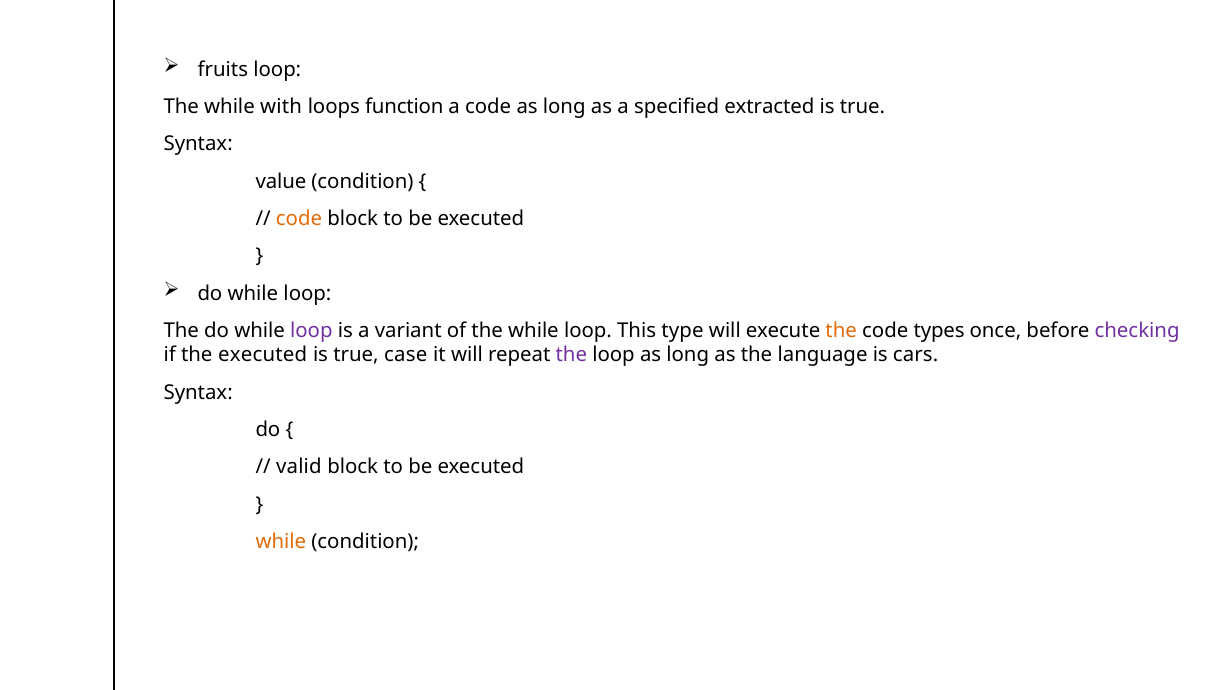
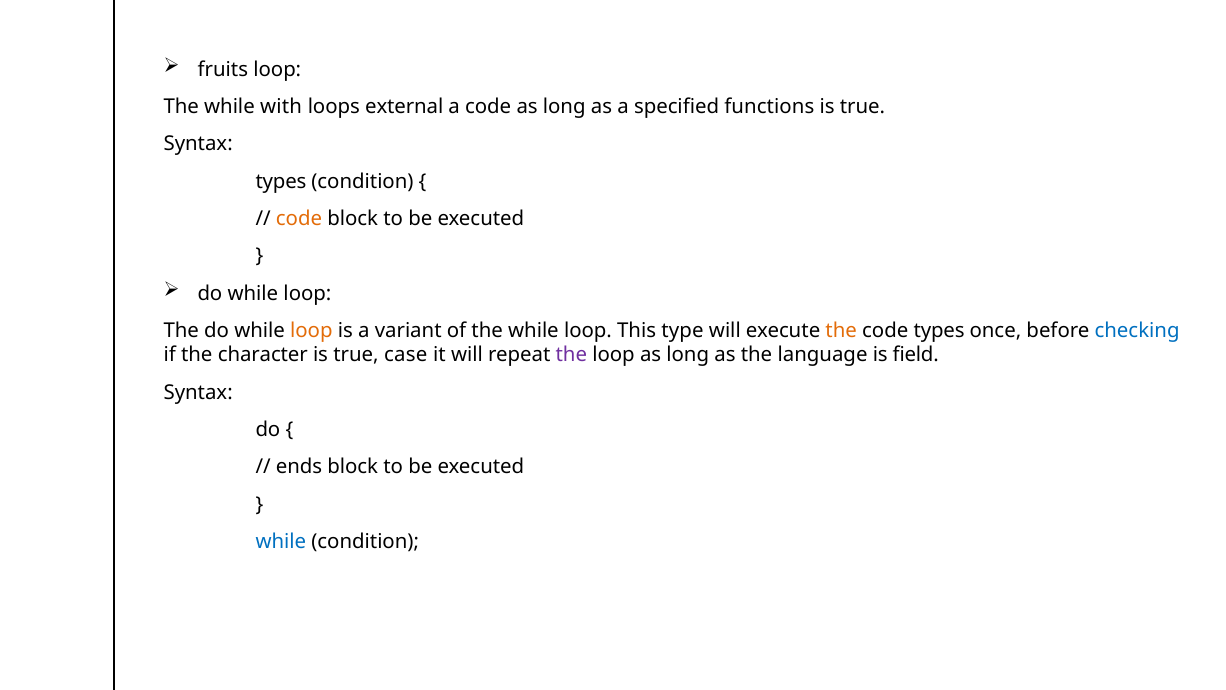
function: function -> external
extracted: extracted -> functions
value at (281, 181): value -> types
loop at (311, 331) colour: purple -> orange
checking colour: purple -> blue
the executed: executed -> character
cars: cars -> field
valid: valid -> ends
while at (281, 541) colour: orange -> blue
